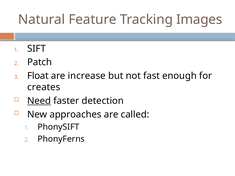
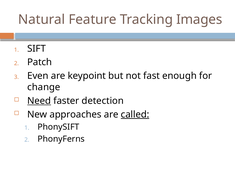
Float: Float -> Even
increase: increase -> keypoint
creates: creates -> change
called underline: none -> present
